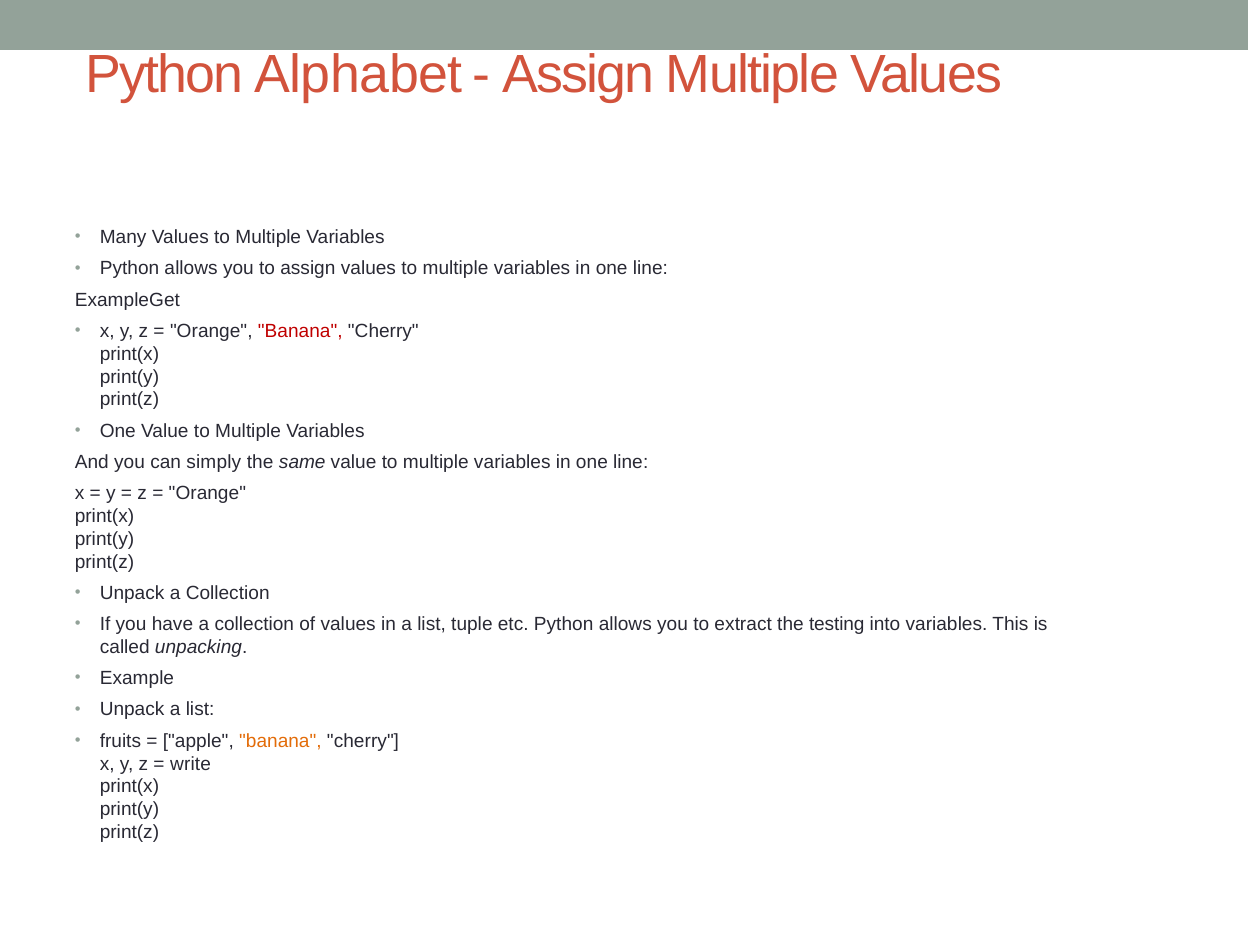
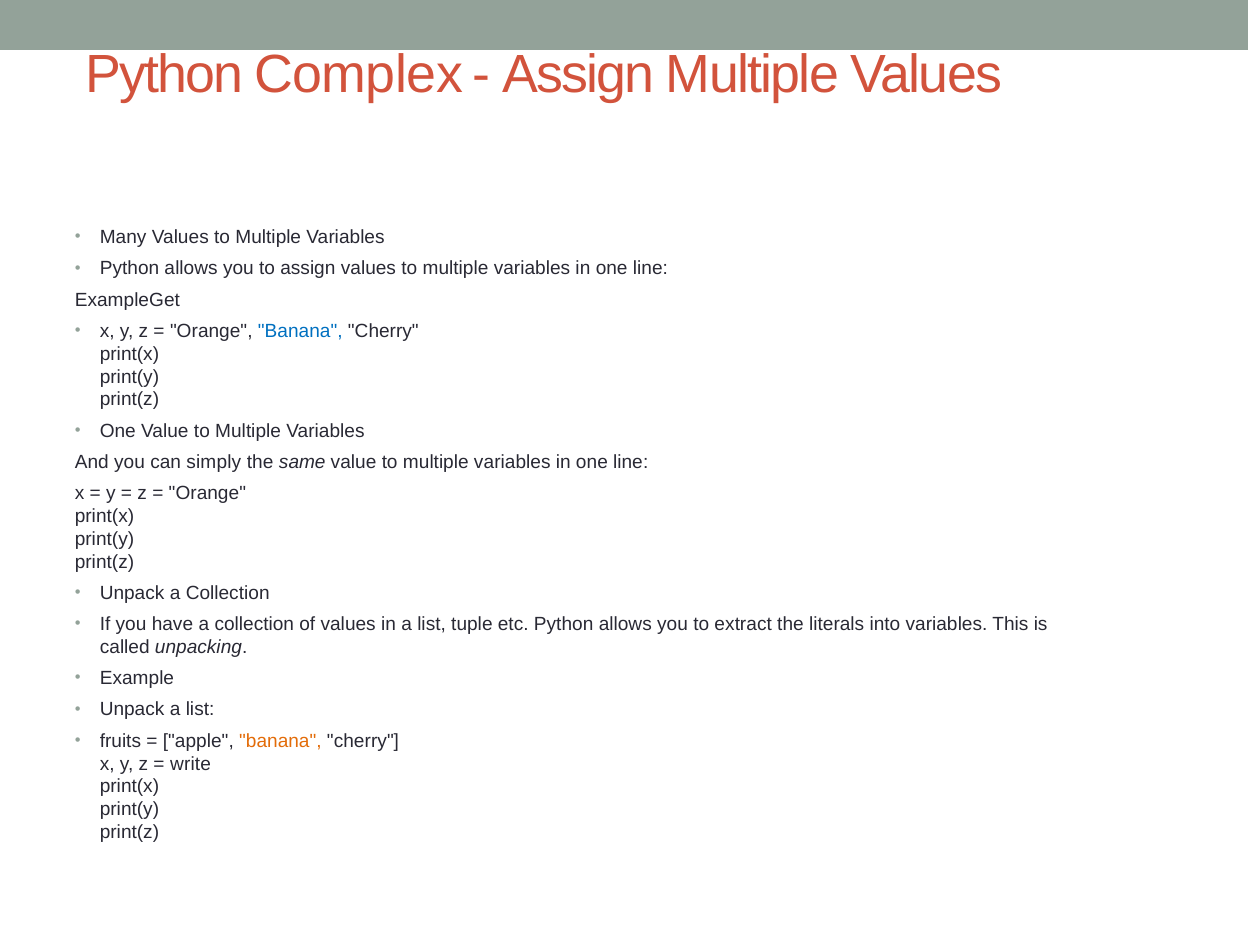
Alphabet: Alphabet -> Complex
Banana at (300, 331) colour: red -> blue
testing: testing -> literals
